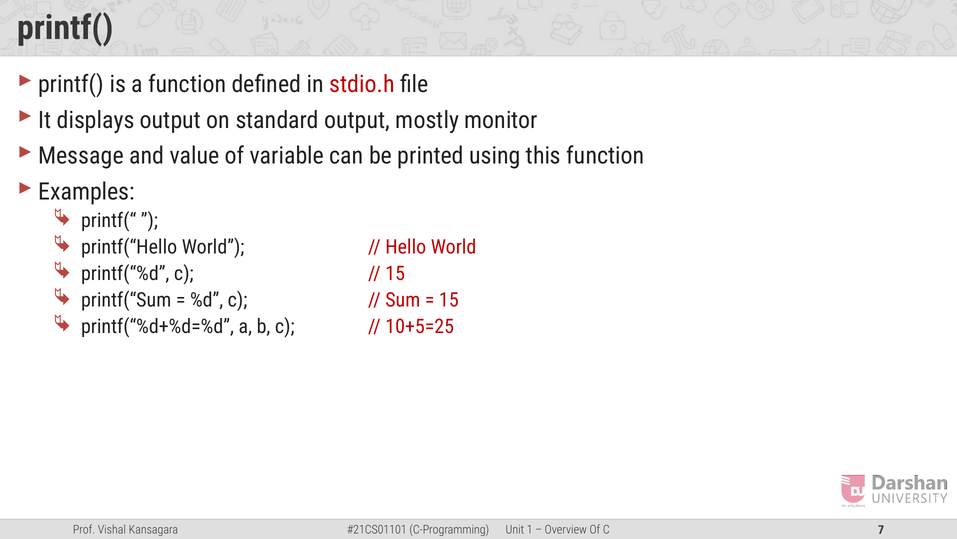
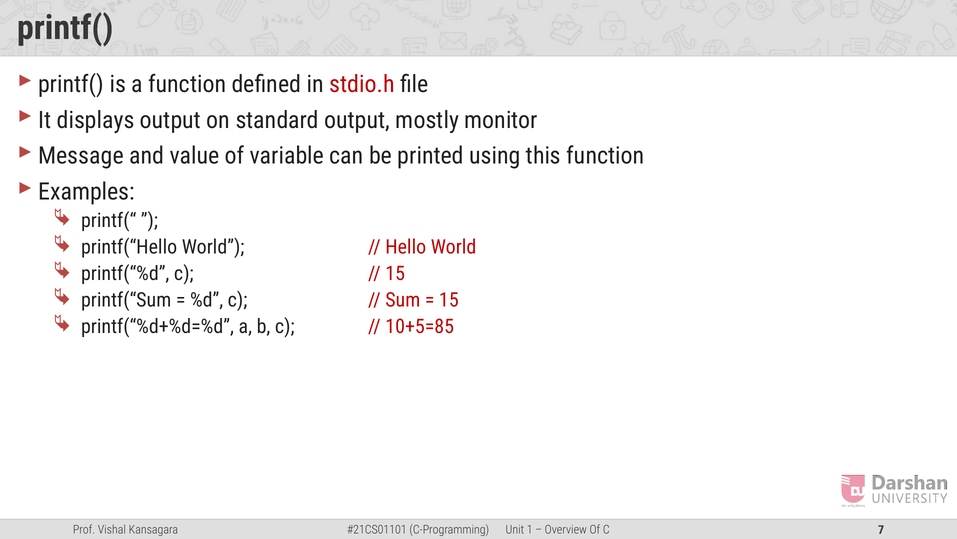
10+5=25: 10+5=25 -> 10+5=85
